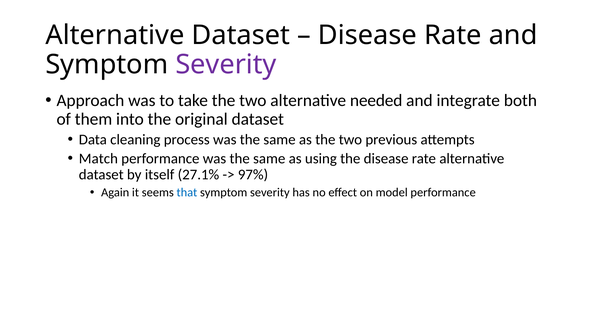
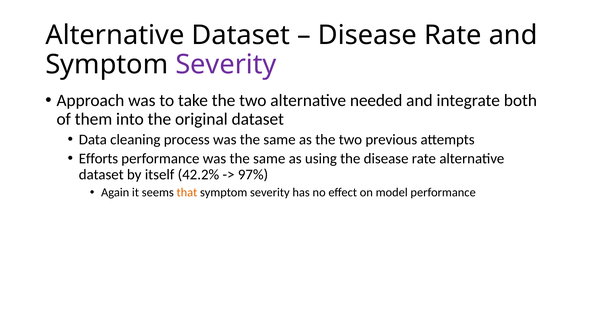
Match: Match -> Efforts
27.1%: 27.1% -> 42.2%
that colour: blue -> orange
